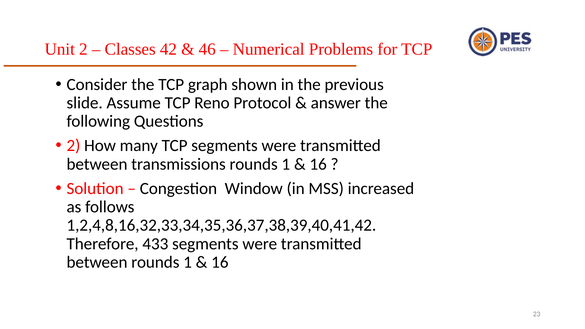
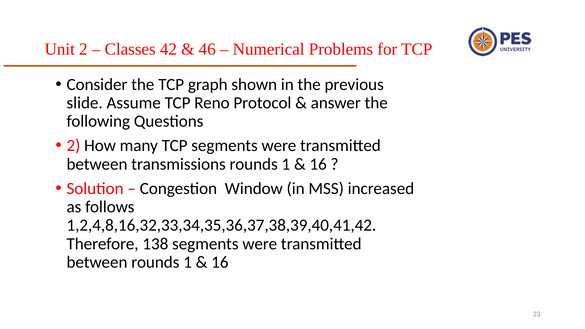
433: 433 -> 138
